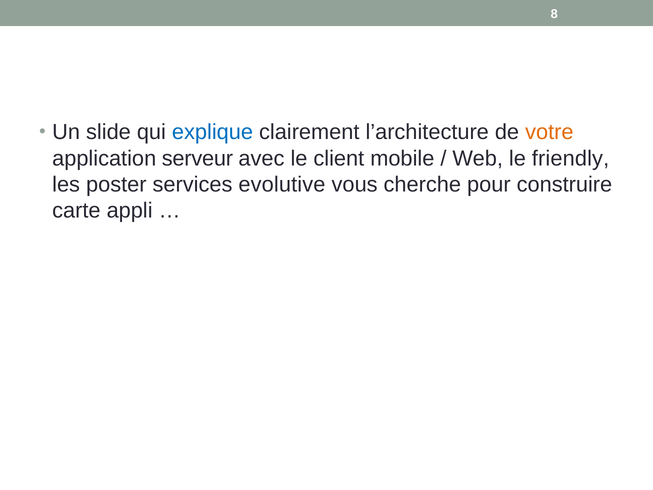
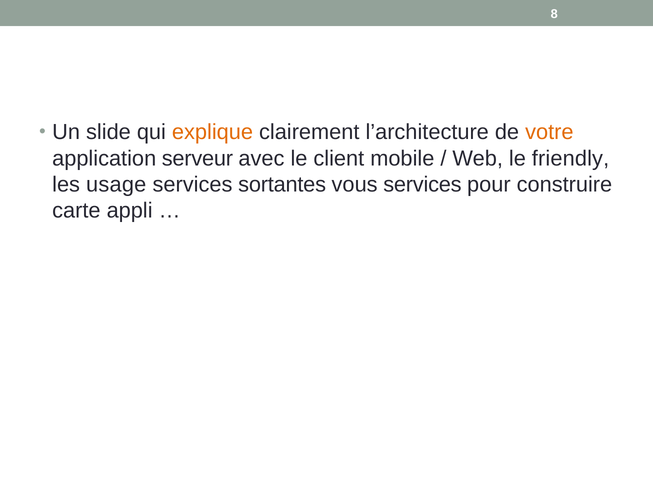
explique colour: blue -> orange
poster: poster -> usage
evolutive: evolutive -> sortantes
vous cherche: cherche -> services
